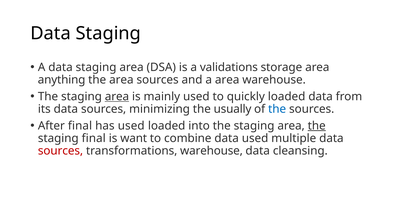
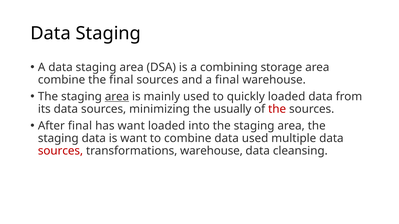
validations: validations -> combining
anything at (62, 80): anything -> combine
the area: area -> final
a area: area -> final
the at (277, 109) colour: blue -> red
has used: used -> want
the at (317, 126) underline: present -> none
staging final: final -> data
